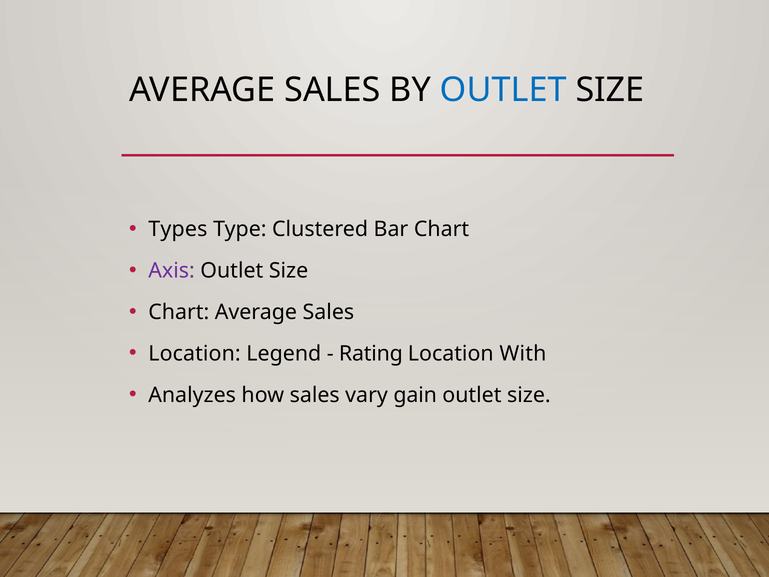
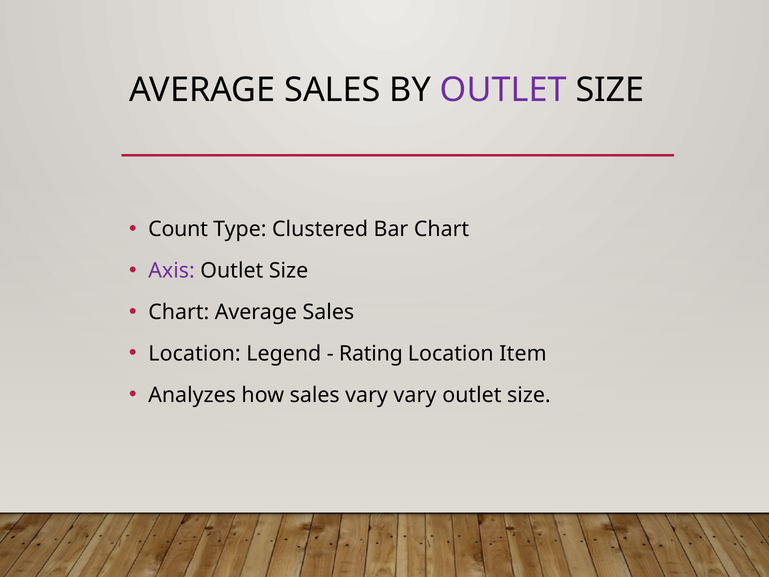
OUTLET at (503, 90) colour: blue -> purple
Types: Types -> Count
With: With -> Item
vary gain: gain -> vary
